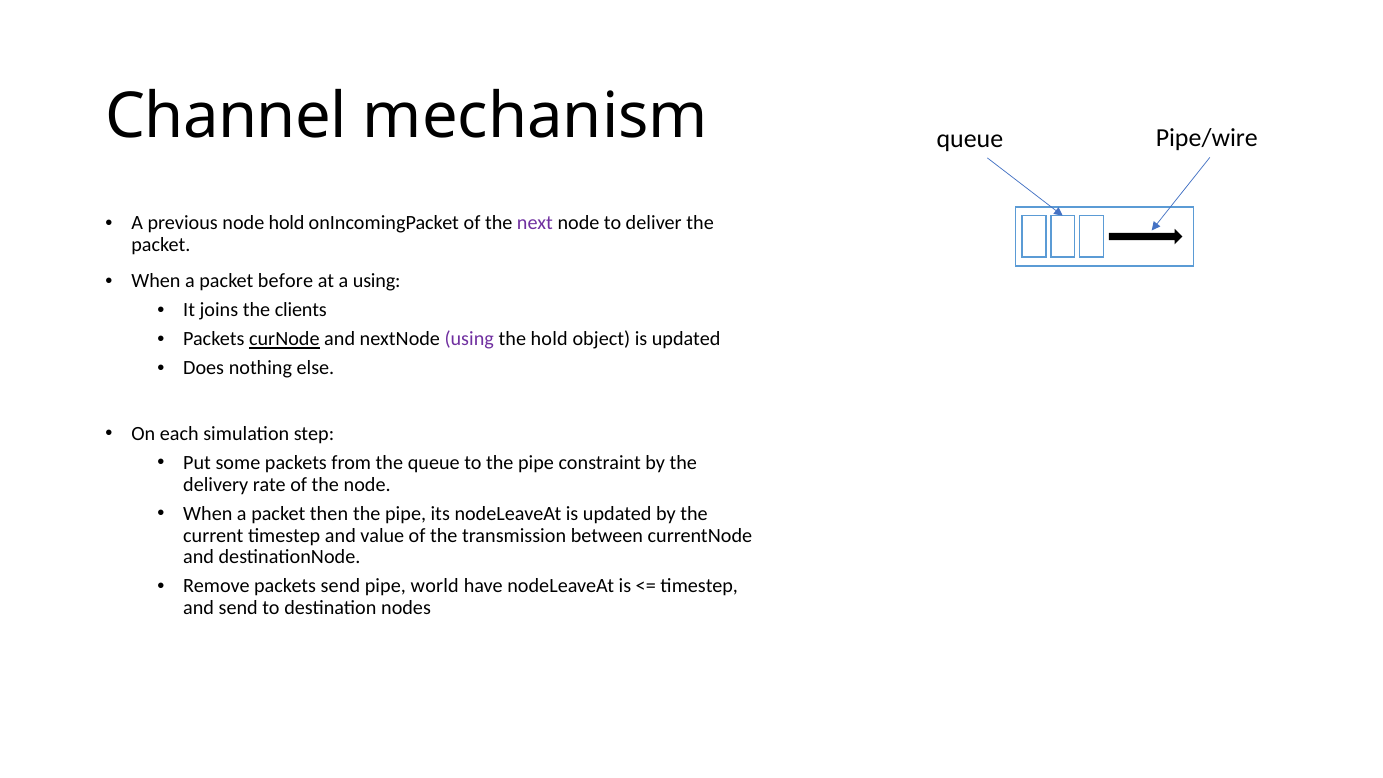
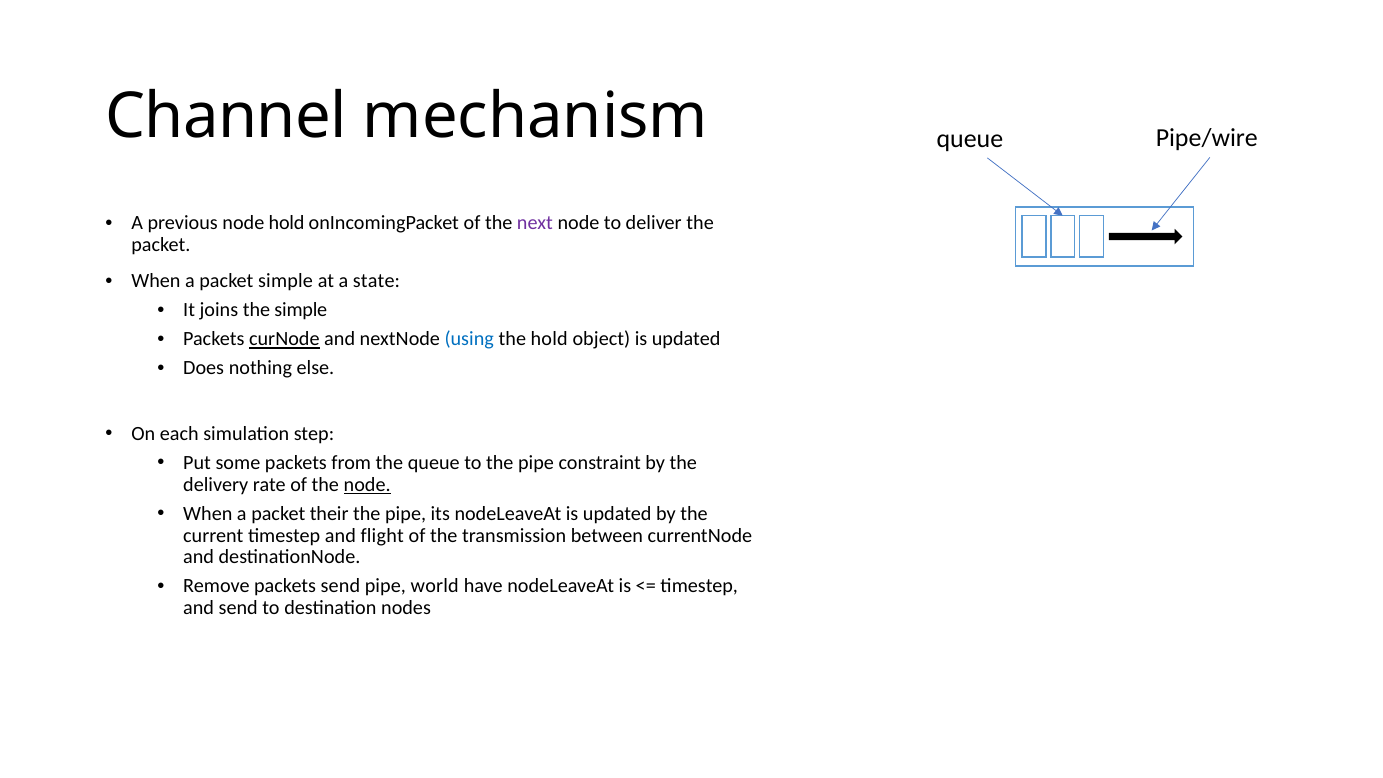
packet before: before -> simple
a using: using -> state
the clients: clients -> simple
using at (469, 339) colour: purple -> blue
node at (367, 484) underline: none -> present
then: then -> their
value: value -> flight
